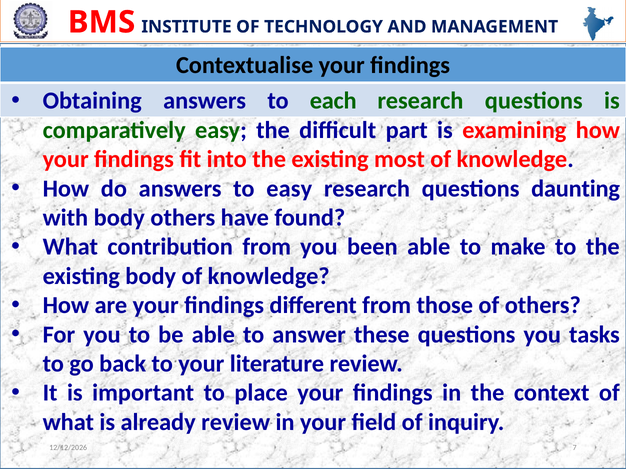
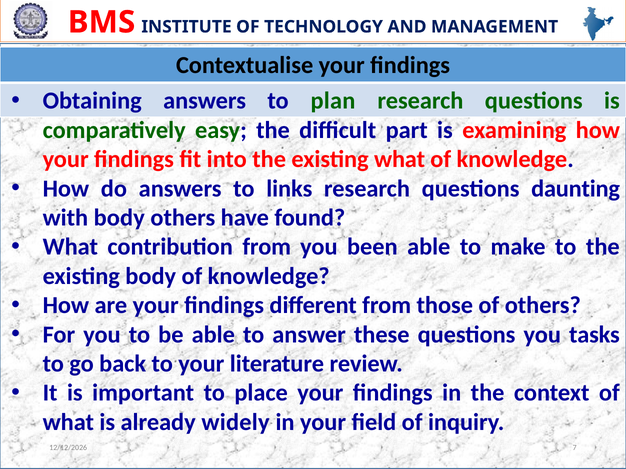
each: each -> plan
existing most: most -> what
to easy: easy -> links
already review: review -> widely
